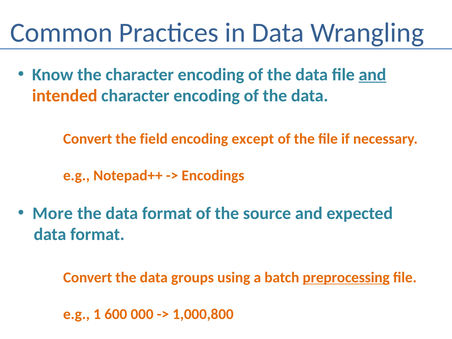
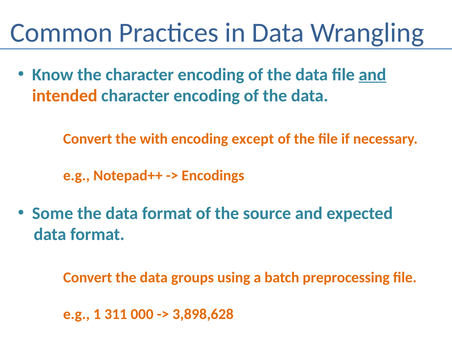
field: field -> with
More: More -> Some
preprocessing underline: present -> none
600: 600 -> 311
1,000,800: 1,000,800 -> 3,898,628
